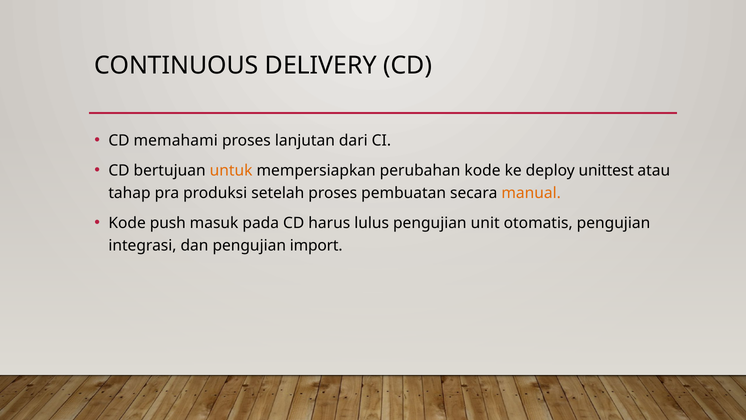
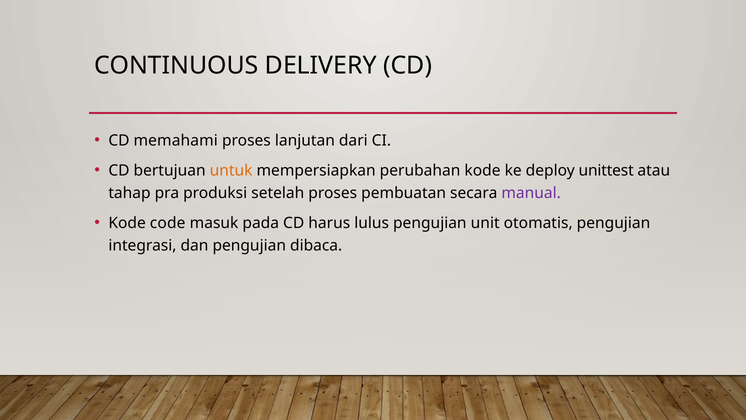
manual colour: orange -> purple
push: push -> code
import: import -> dibaca
